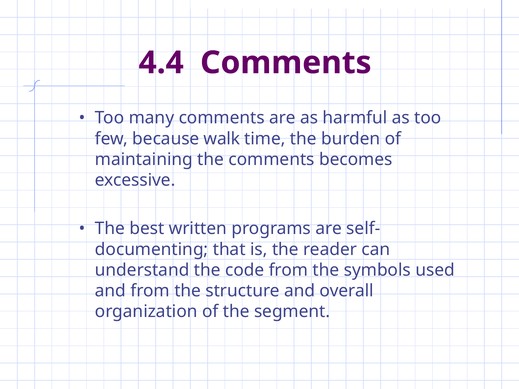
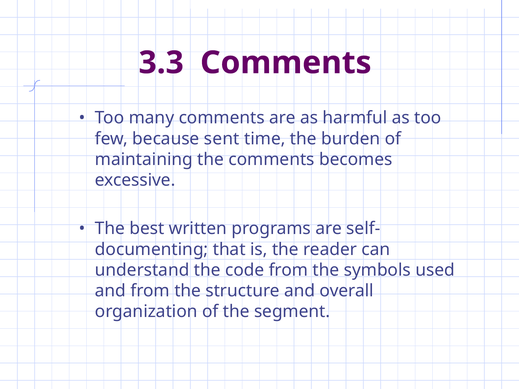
4.4: 4.4 -> 3.3
walk: walk -> sent
